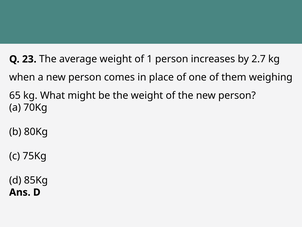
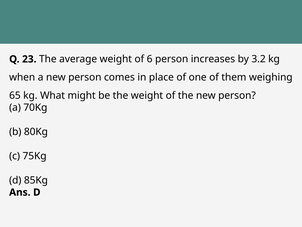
1: 1 -> 6
2.7: 2.7 -> 3.2
